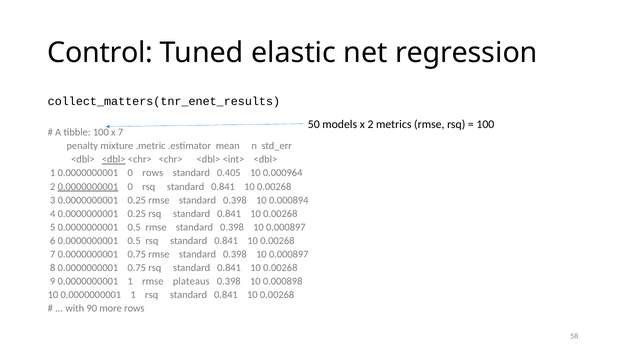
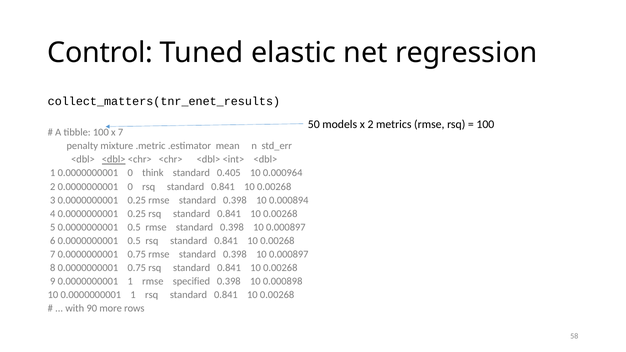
0 rows: rows -> think
0.0000000001 at (88, 187) underline: present -> none
plateaus: plateaus -> specified
